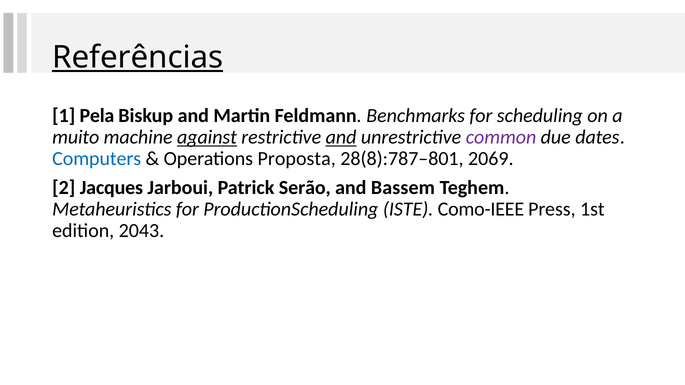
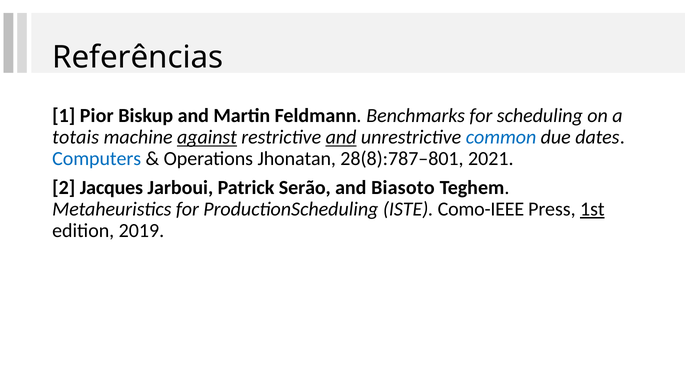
Referências underline: present -> none
Pela: Pela -> Pior
muito: muito -> totais
common colour: purple -> blue
Proposta: Proposta -> Jhonatan
2069: 2069 -> 2021
Bassem: Bassem -> Biasoto
1st underline: none -> present
2043: 2043 -> 2019
